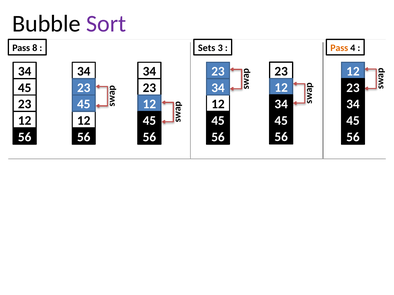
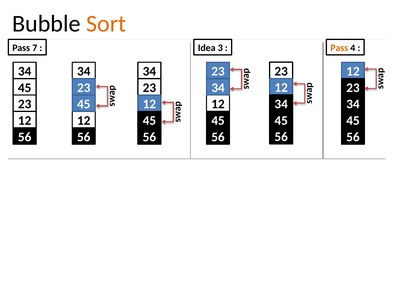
Sort colour: purple -> orange
8: 8 -> 7
Sets: Sets -> Idea
